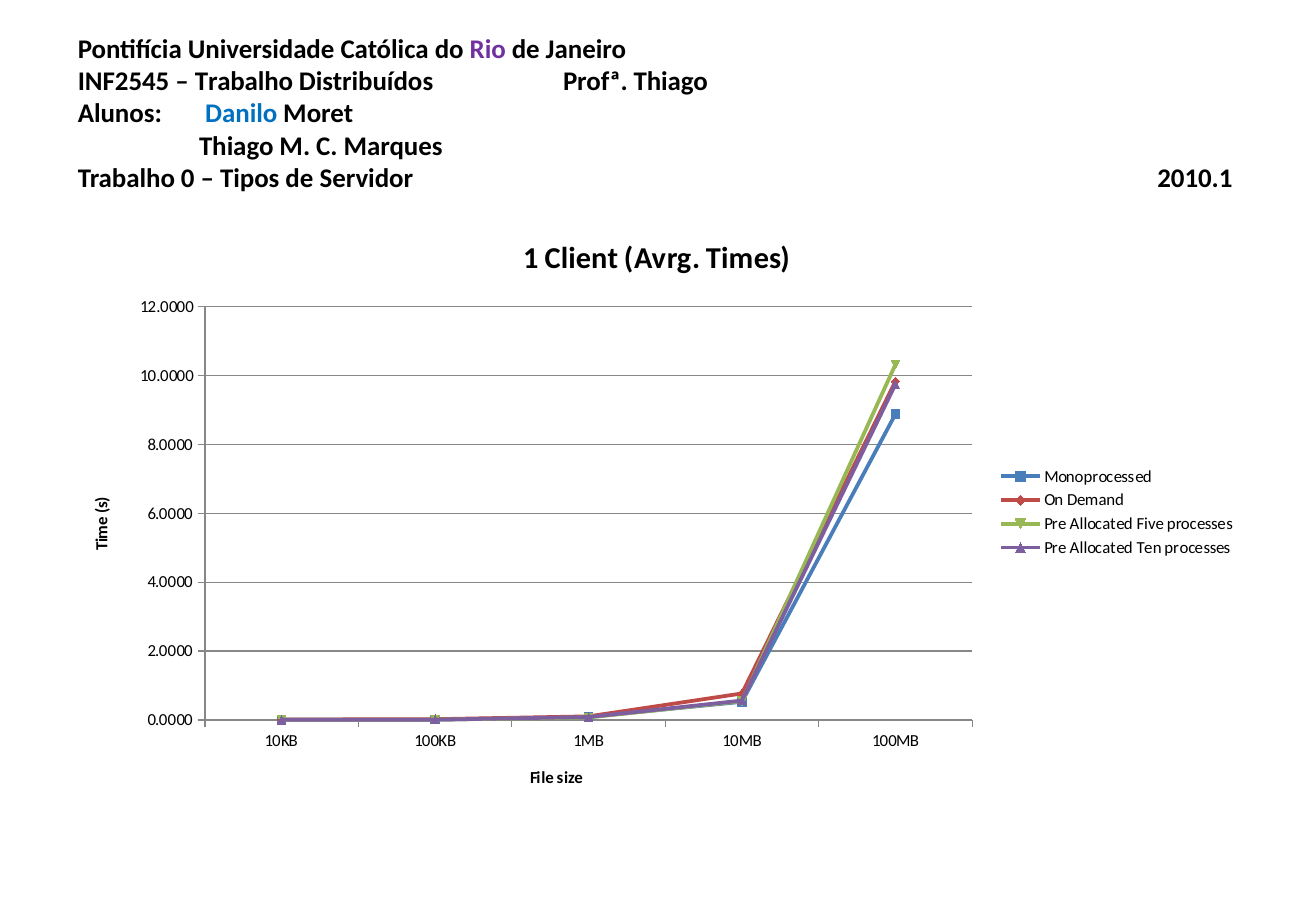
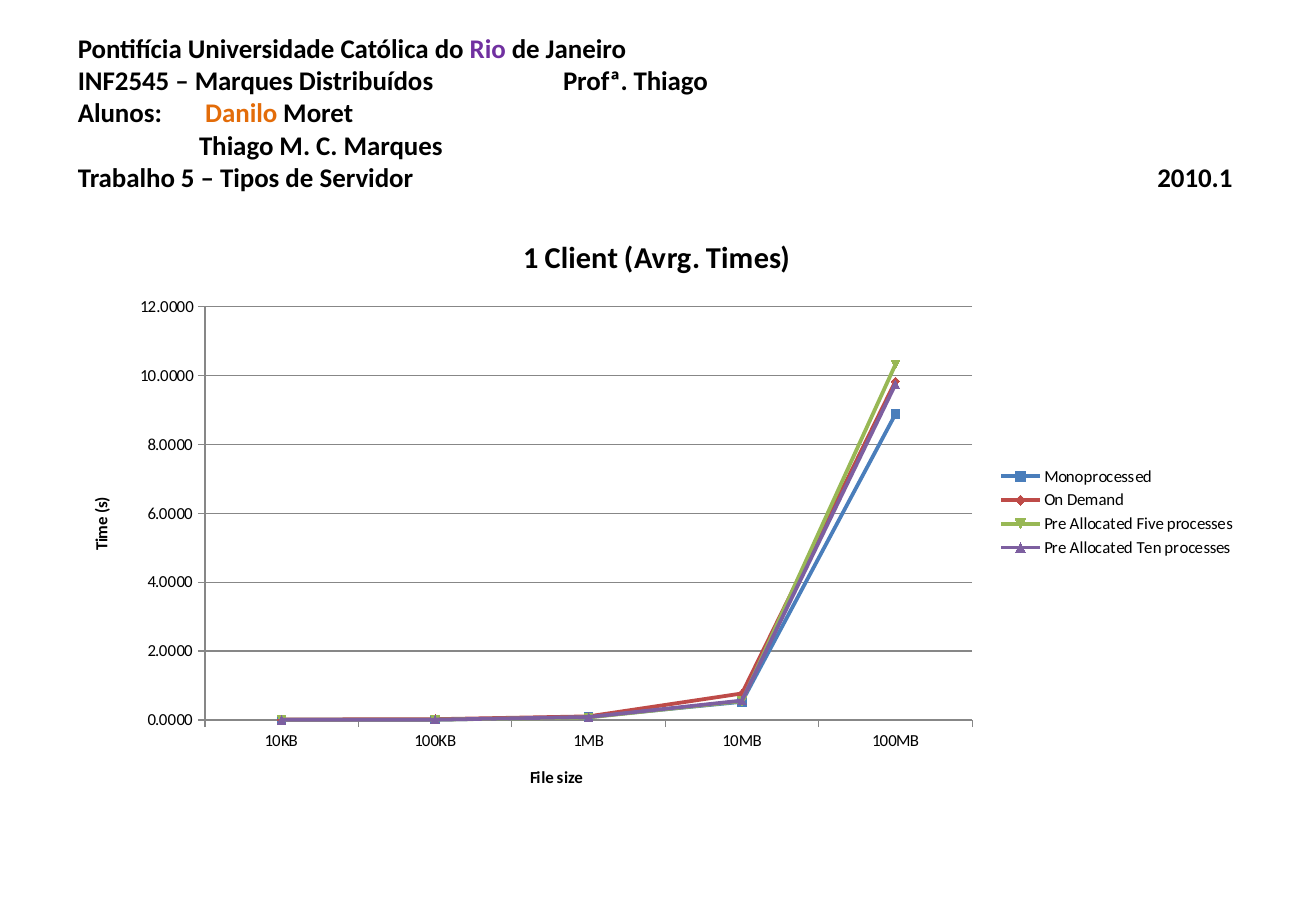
Trabalho at (244, 82): Trabalho -> Marques
Danilo colour: blue -> orange
0: 0 -> 5
